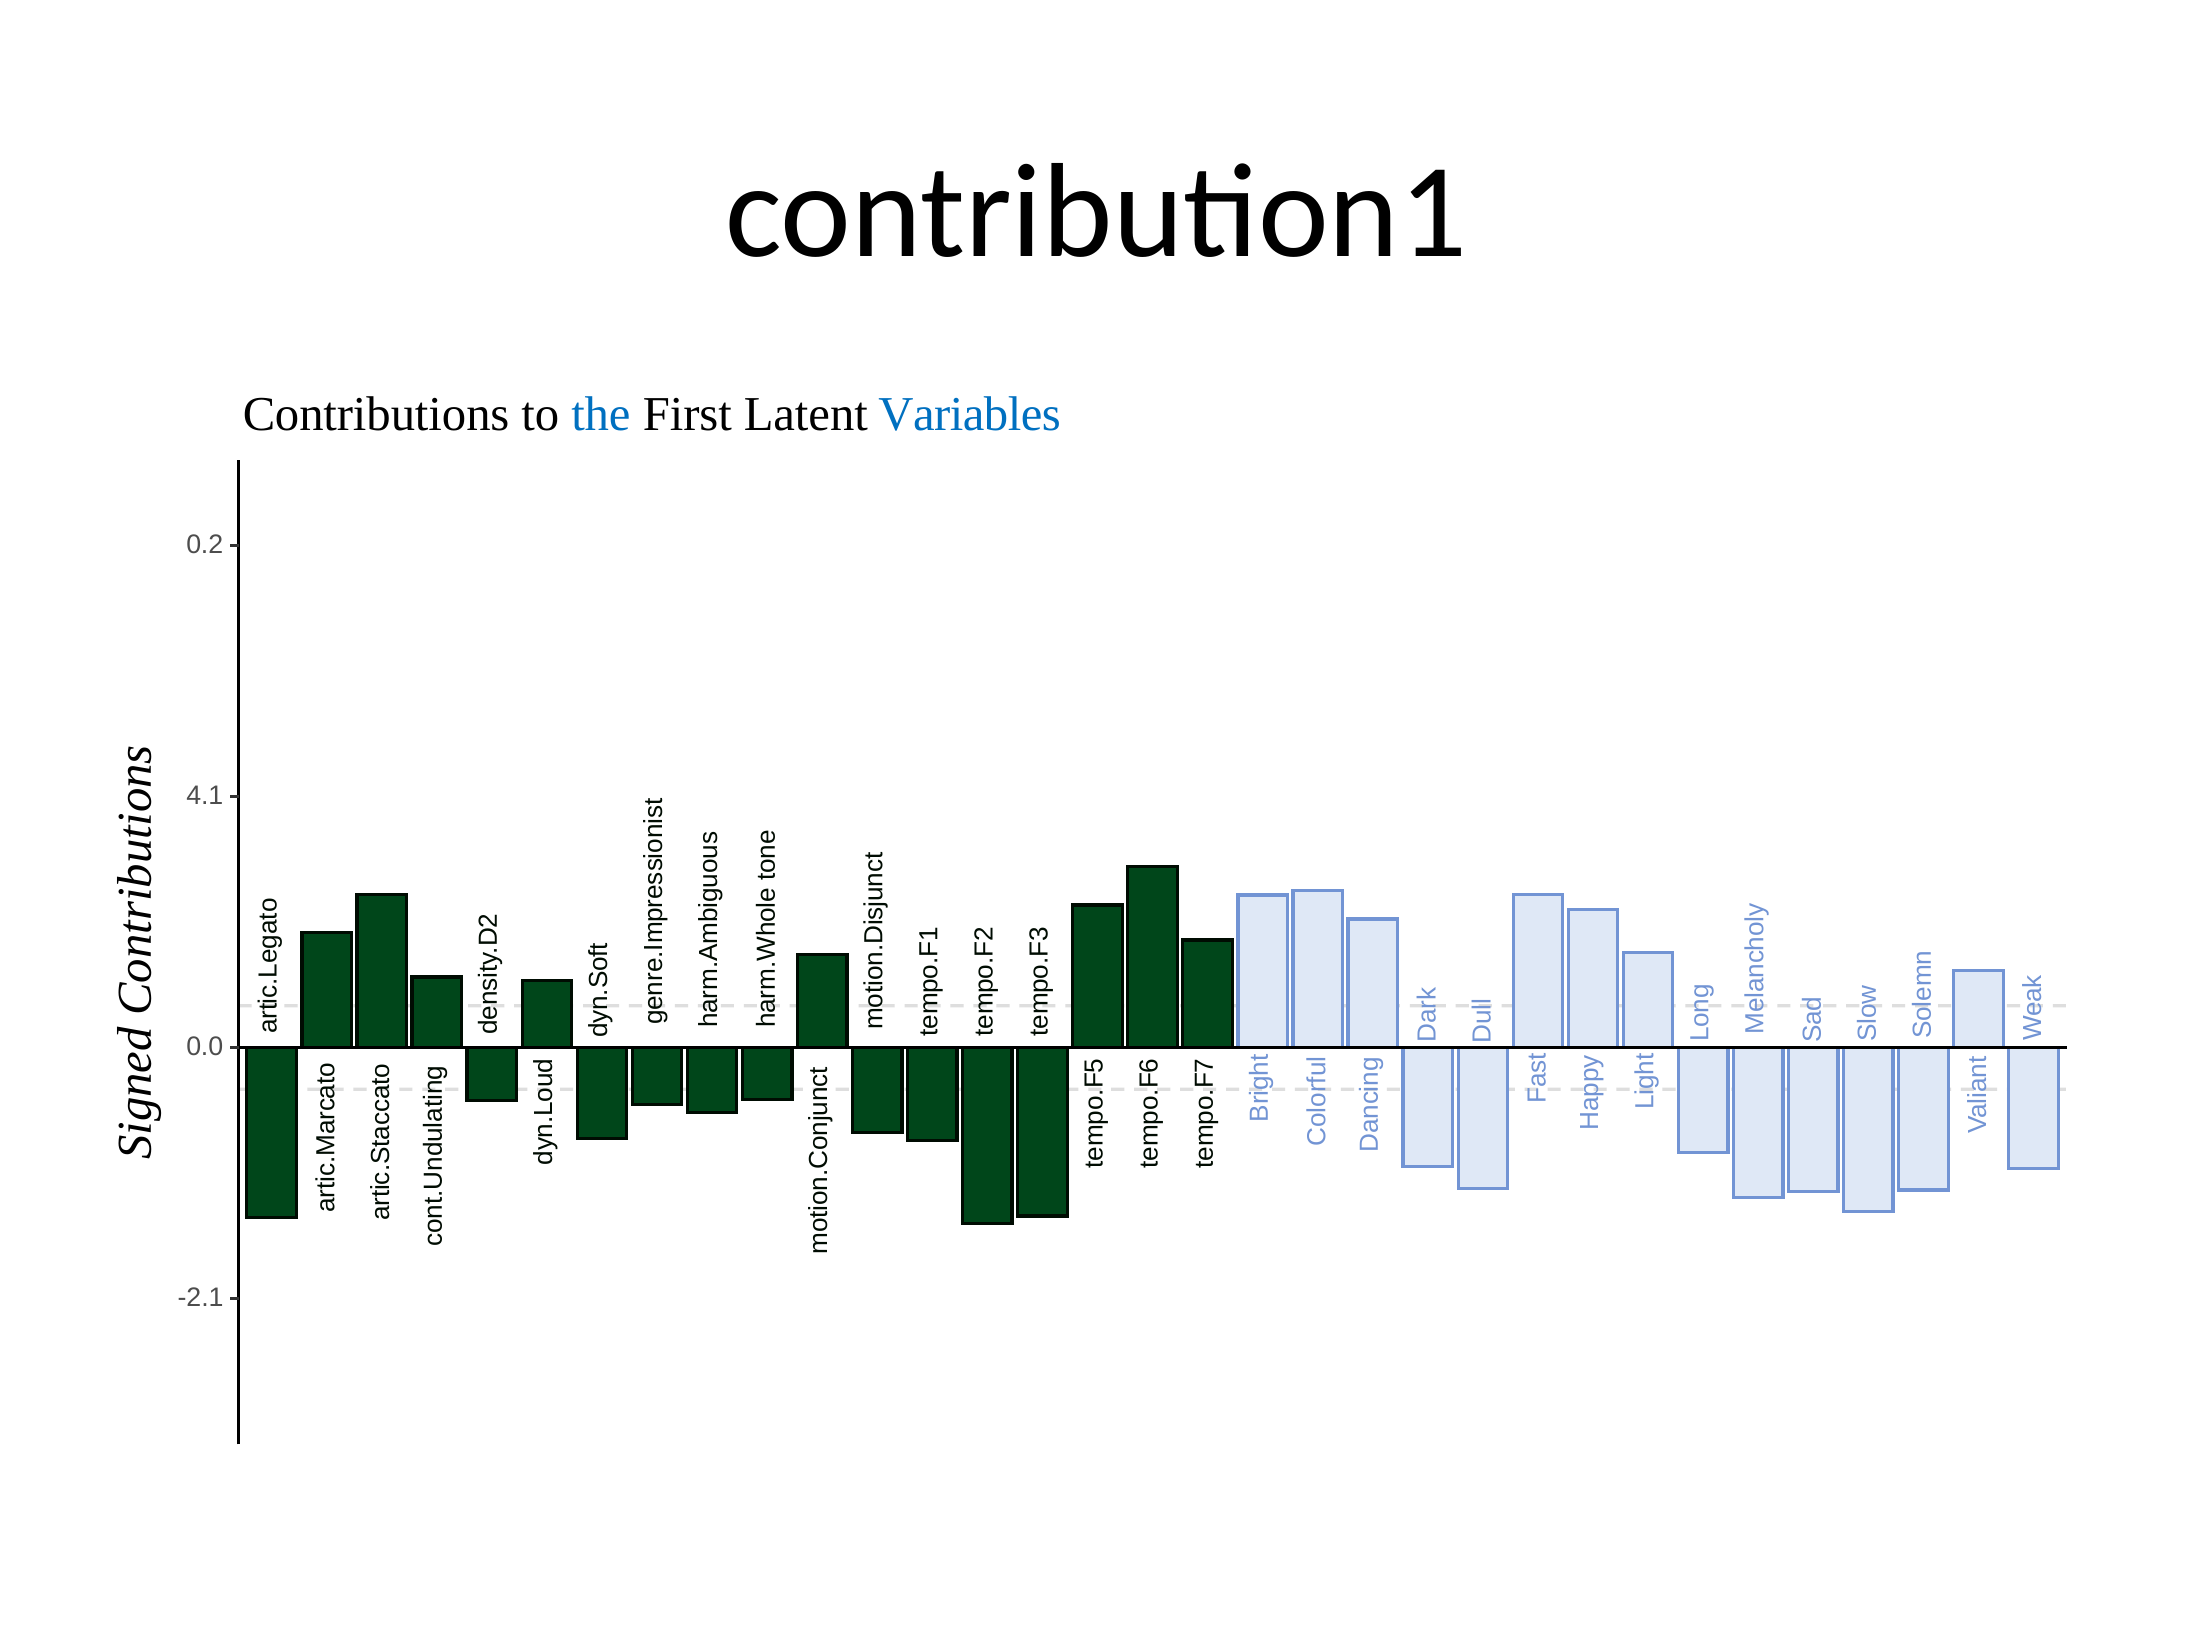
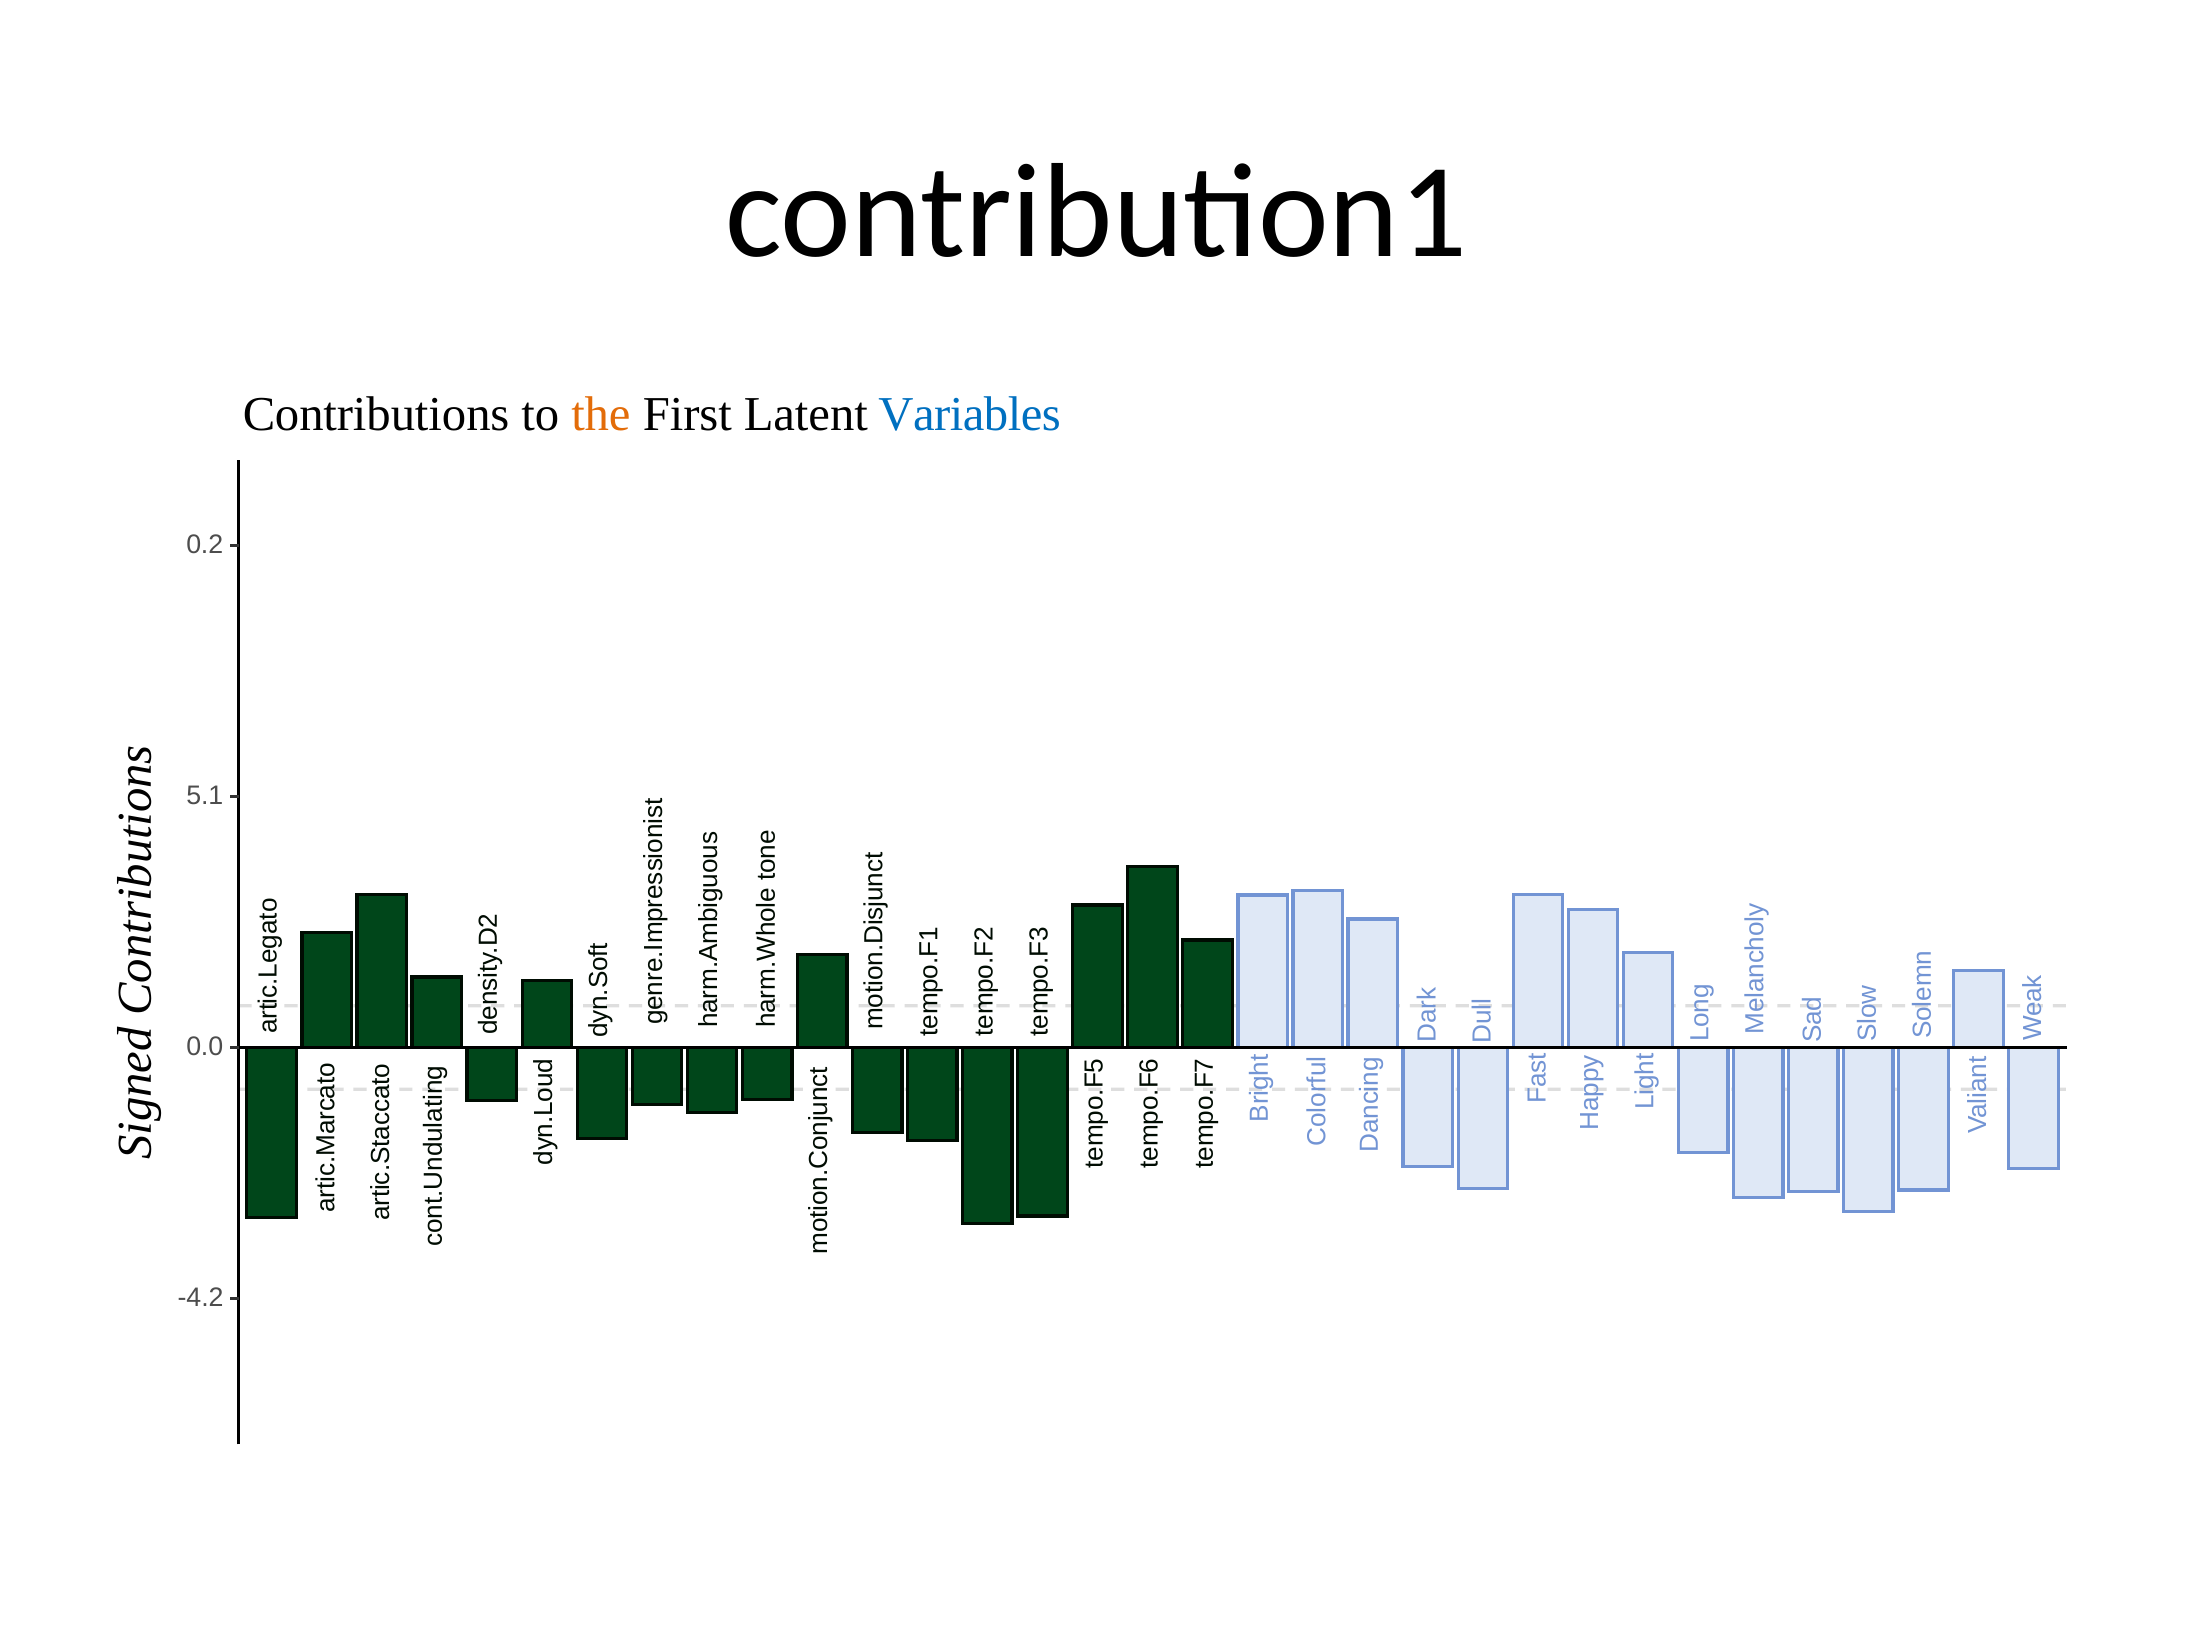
the colour: blue -> orange
4.1: 4.1 -> 5.1
-2.1: -2.1 -> -4.2
